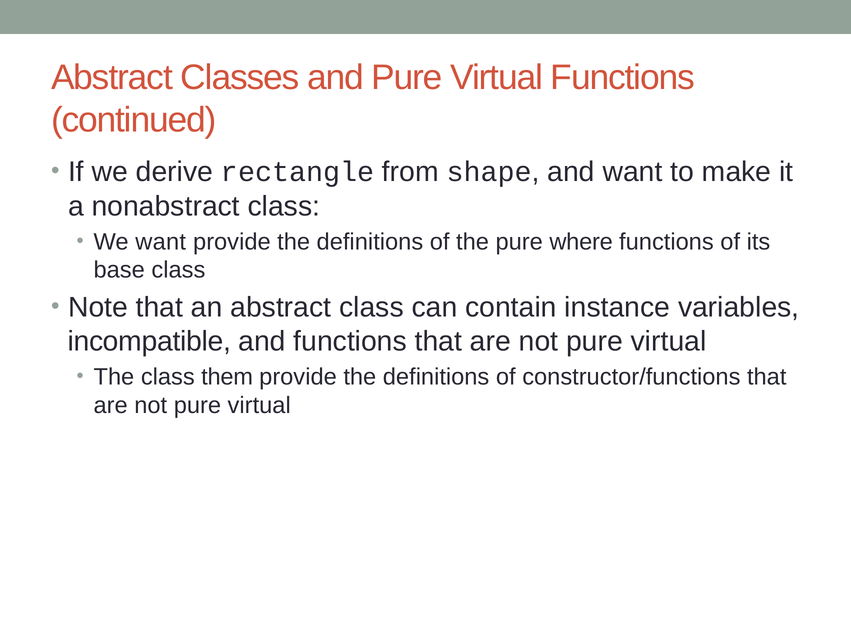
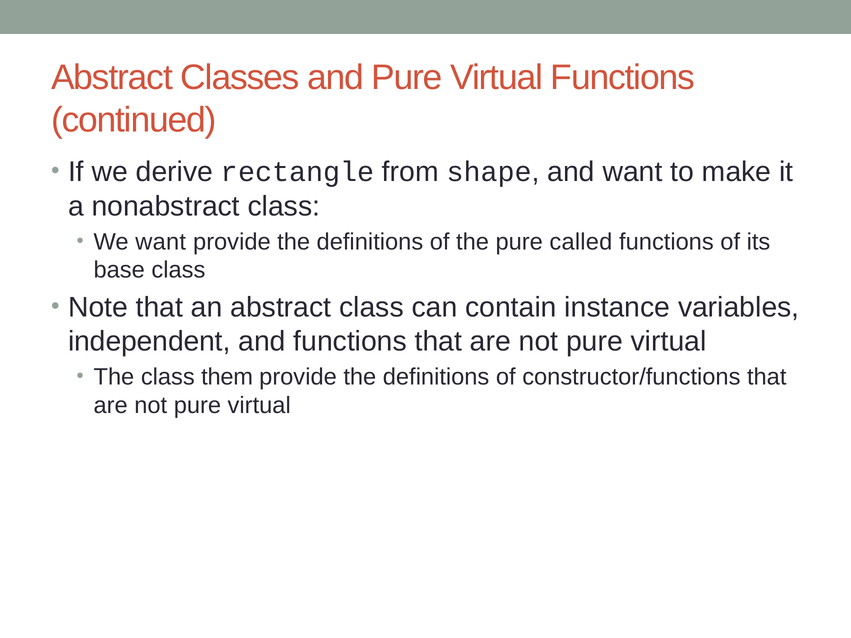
where: where -> called
incompatible: incompatible -> independent
